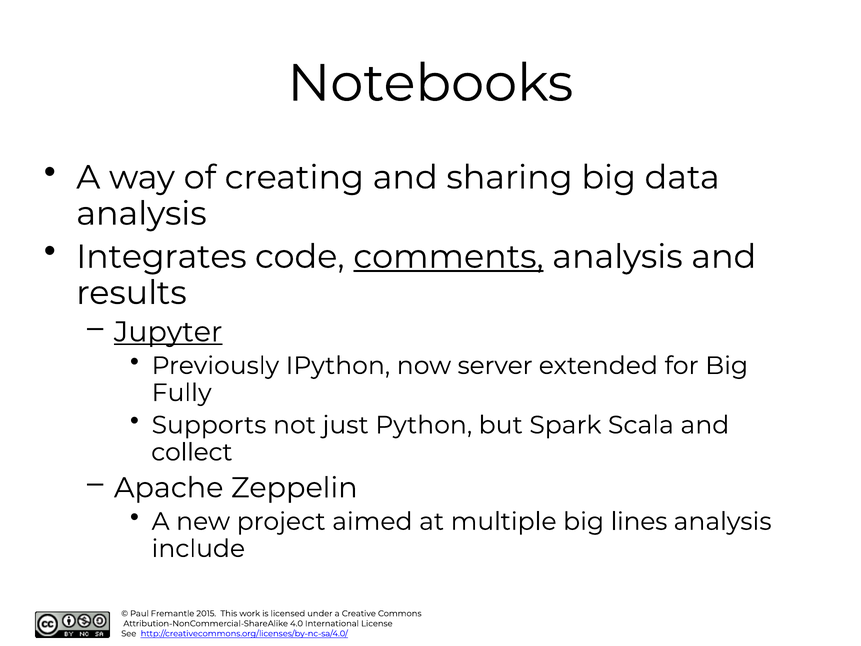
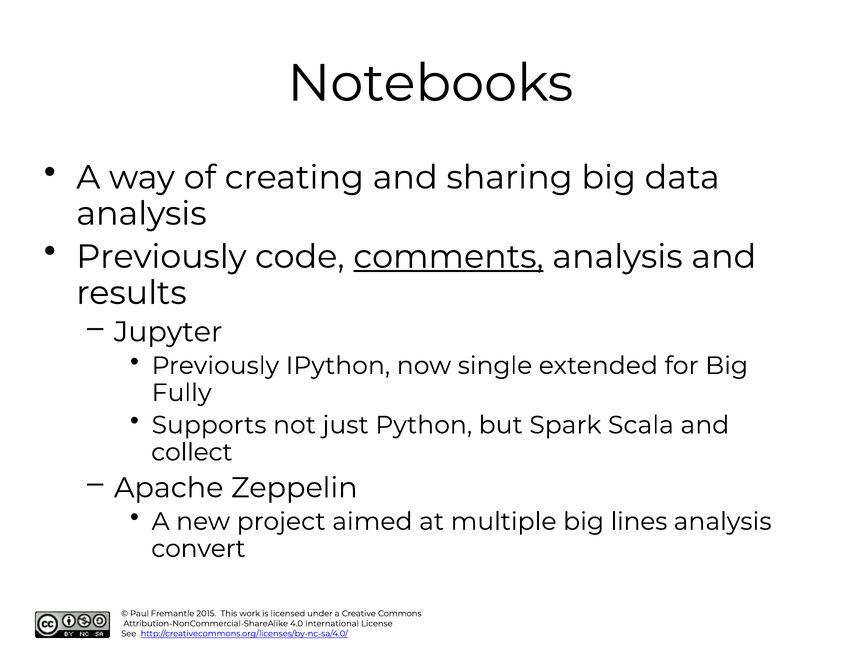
Integrates at (161, 257): Integrates -> Previously
Jupyter underline: present -> none
server: server -> single
include: include -> convert
